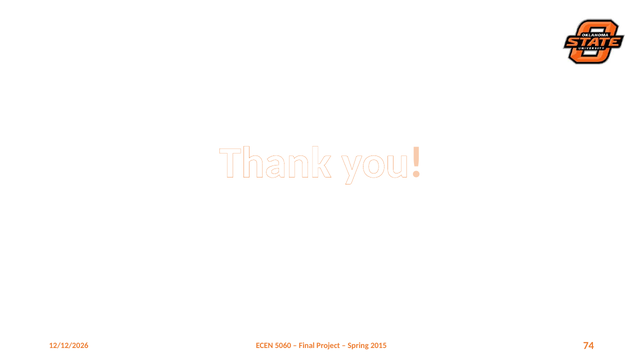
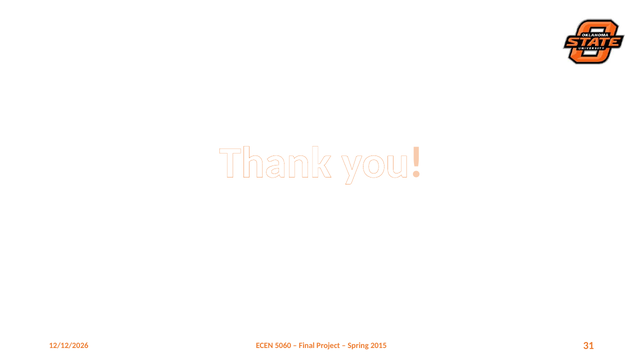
74: 74 -> 31
